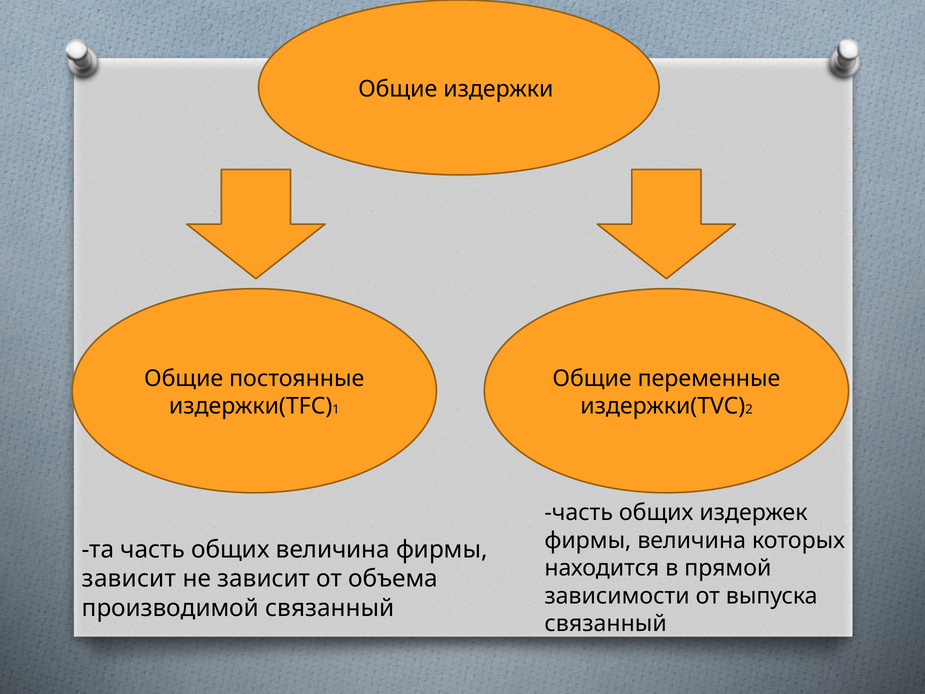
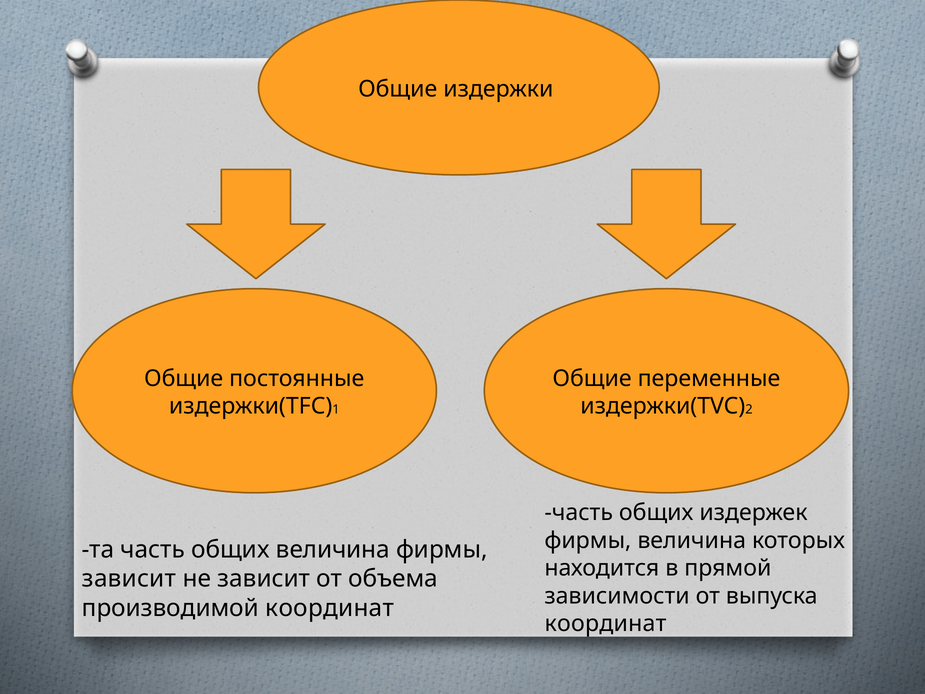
производимой связанный: связанный -> координат
связанный at (606, 624): связанный -> координат
